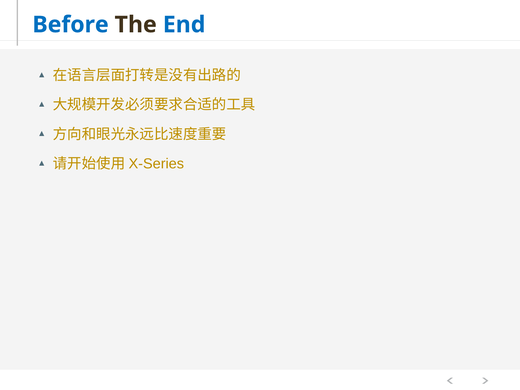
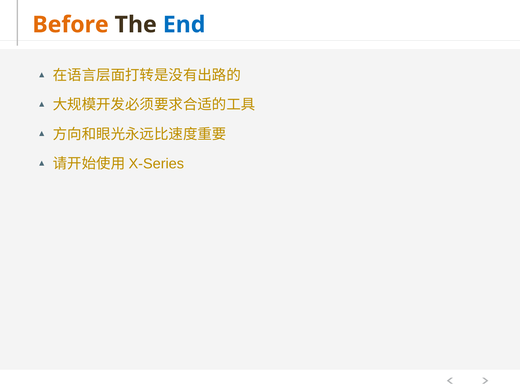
Before colour: blue -> orange
